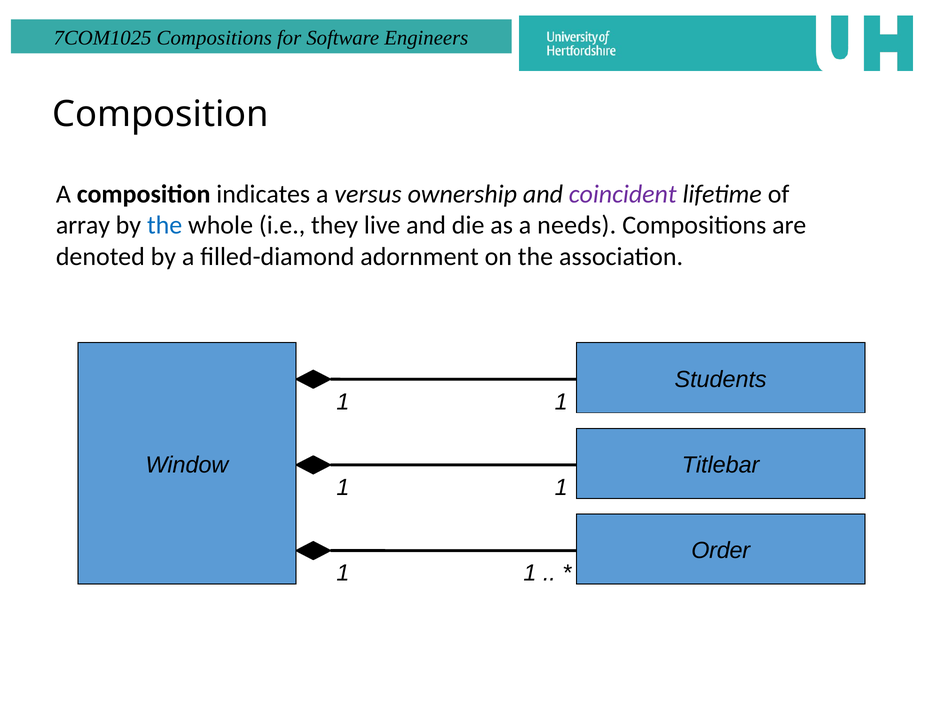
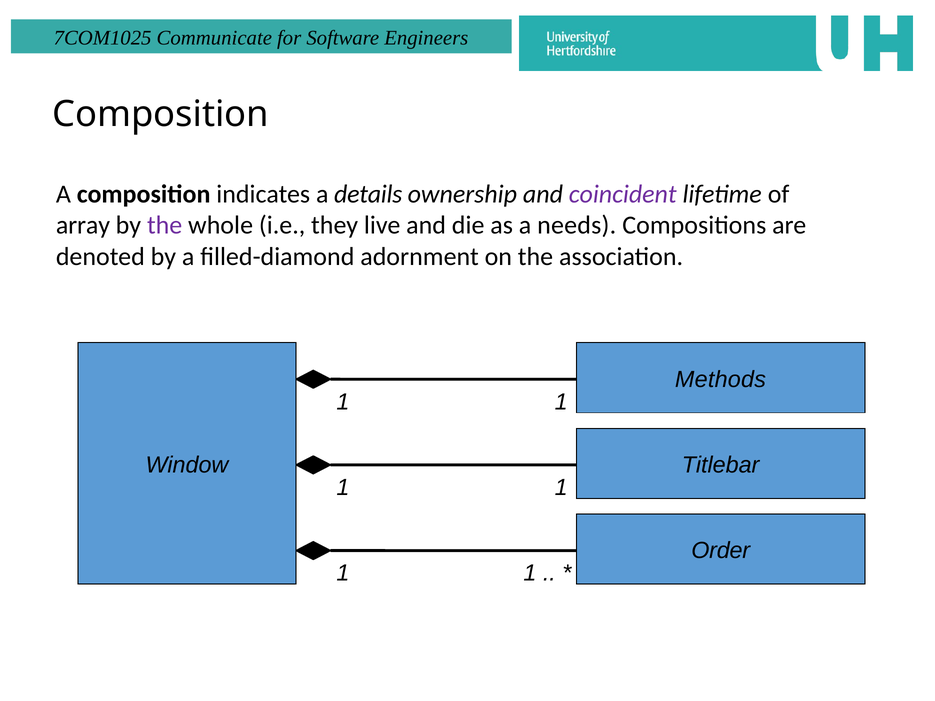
7COM1025 Compositions: Compositions -> Communicate
versus: versus -> details
the at (165, 225) colour: blue -> purple
Students: Students -> Methods
